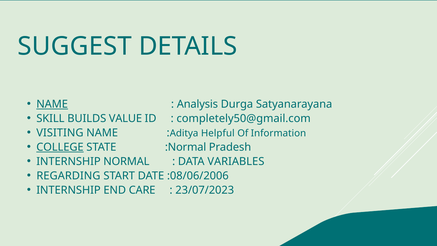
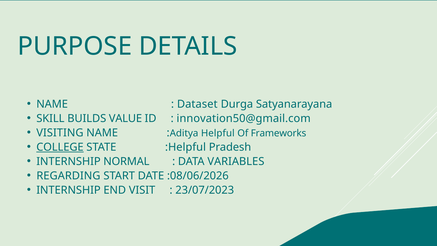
SUGGEST: SUGGEST -> PURPOSE
NAME at (52, 104) underline: present -> none
Analysis: Analysis -> Dataset
completely50@gmail.com: completely50@gmail.com -> innovation50@gmail.com
Information: Information -> Frameworks
:Normal: :Normal -> :Helpful
:08/06/2006: :08/06/2006 -> :08/06/2026
CARE: CARE -> VISIT
